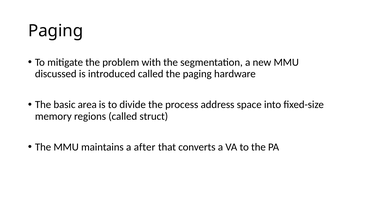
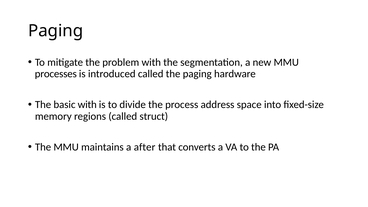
discussed: discussed -> processes
basic area: area -> with
